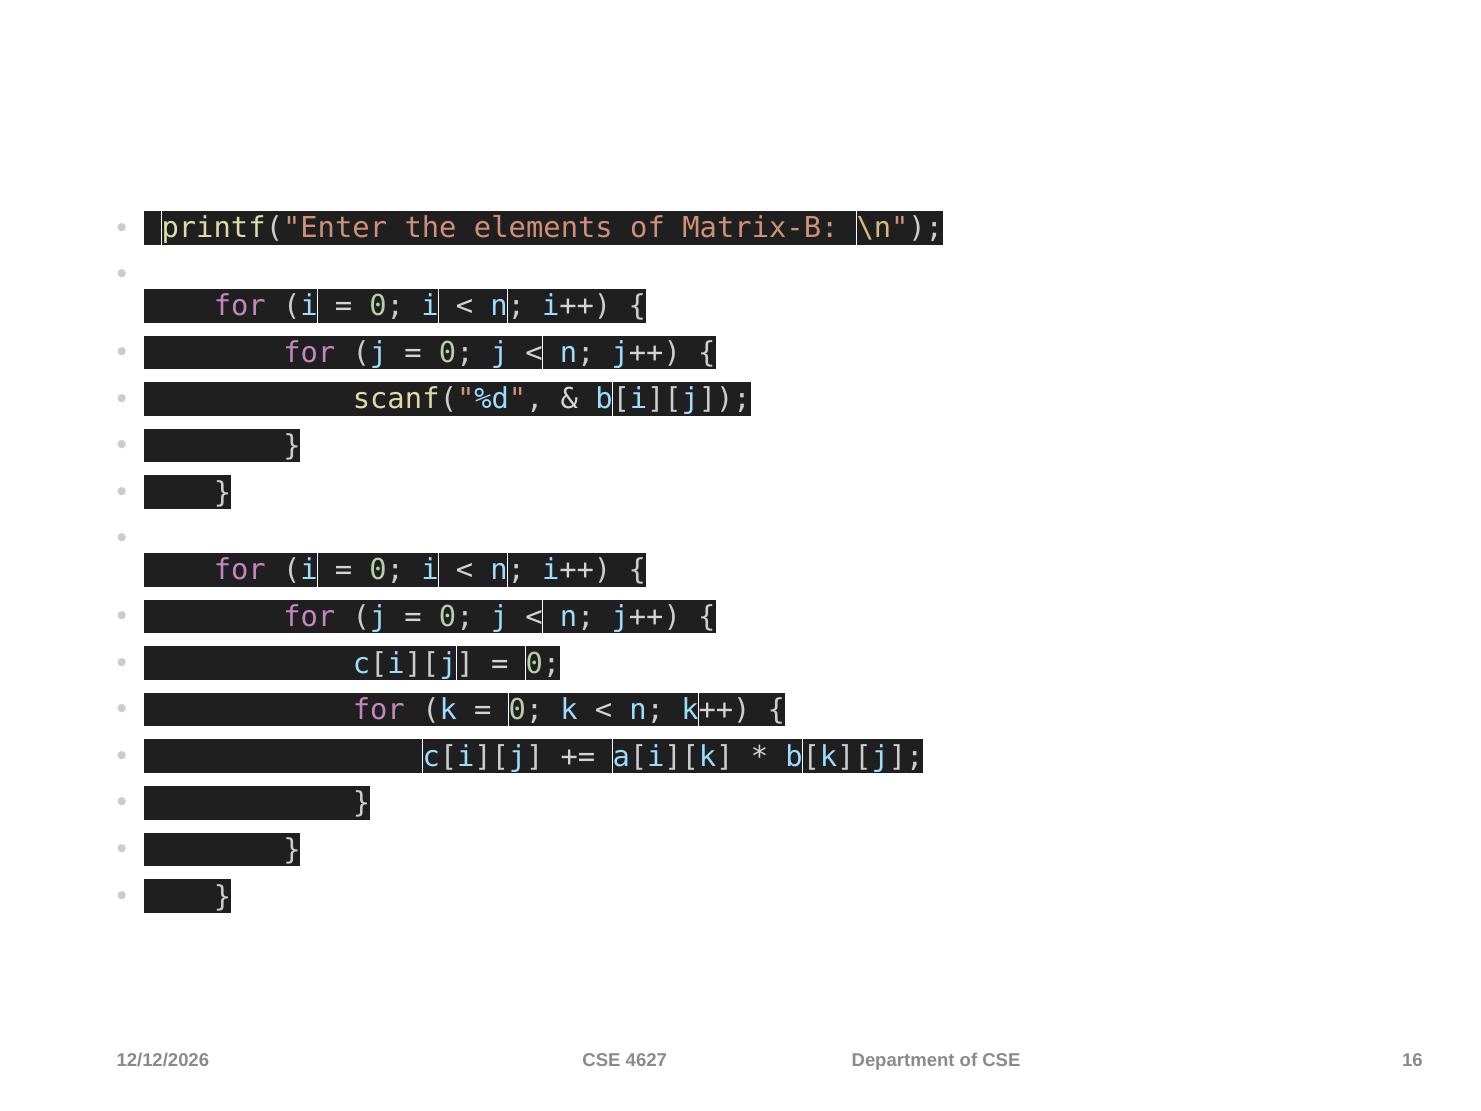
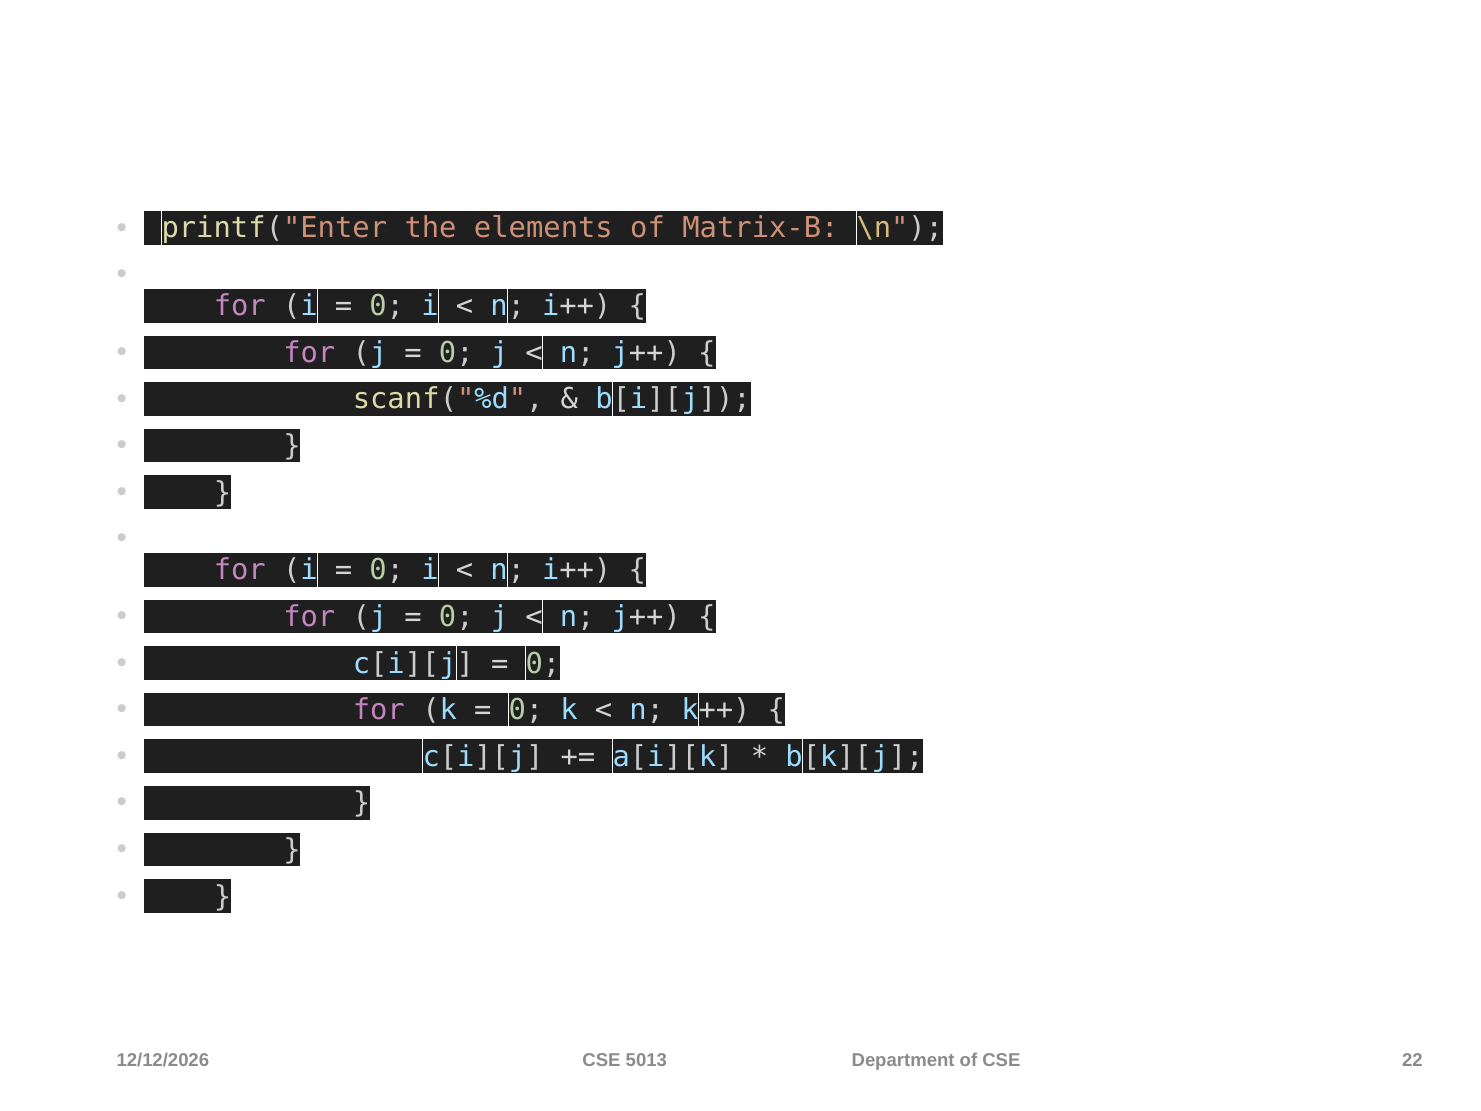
4627: 4627 -> 5013
16: 16 -> 22
